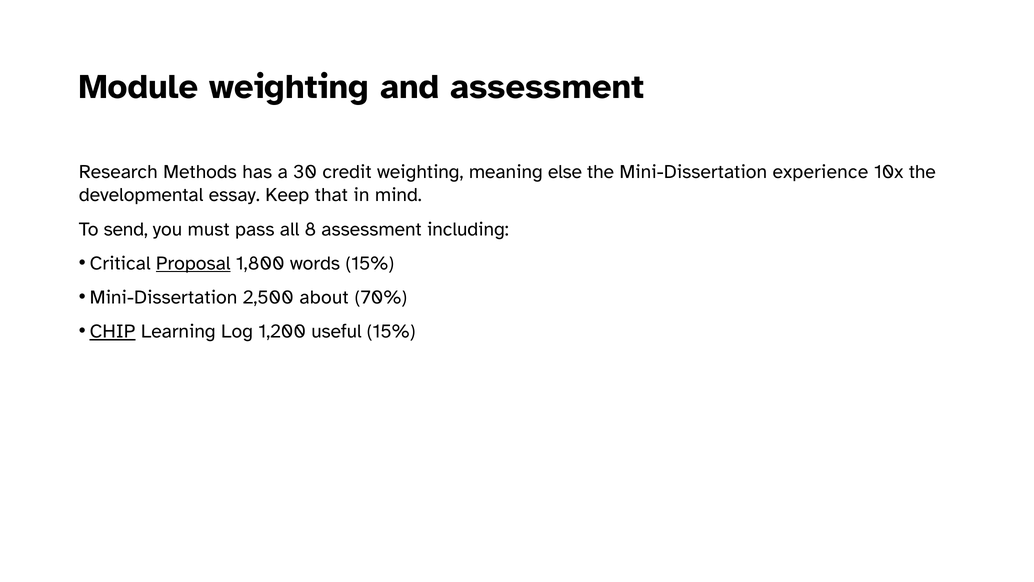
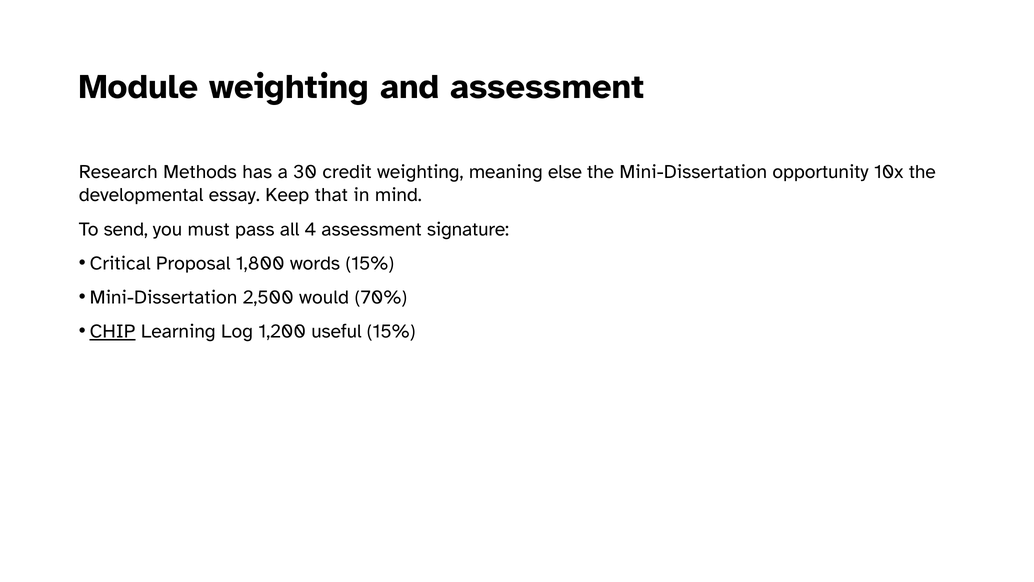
experience: experience -> opportunity
8: 8 -> 4
including: including -> signature
Proposal underline: present -> none
about: about -> would
